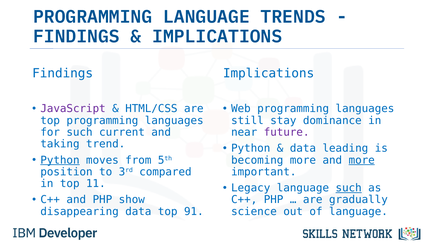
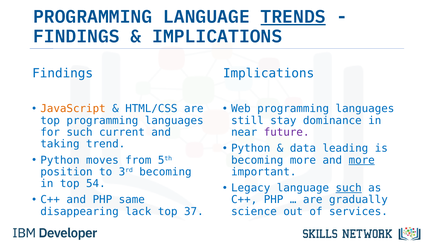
TRENDS underline: none -> present
JavaScript colour: purple -> orange
Python at (60, 160) underline: present -> none
3rd compared: compared -> becoming
11: 11 -> 54
show: show -> same
disappearing data: data -> lack
91: 91 -> 37
of language: language -> services
